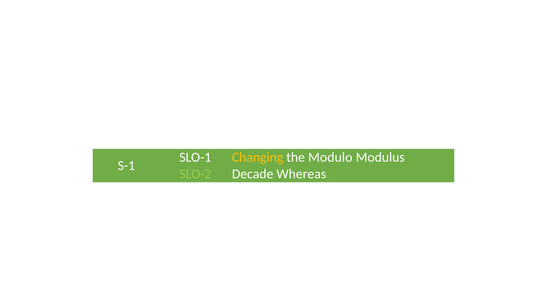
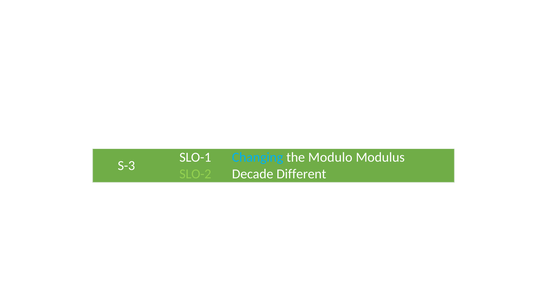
Changing colour: yellow -> light blue
S-1: S-1 -> S-3
Whereas: Whereas -> Different
